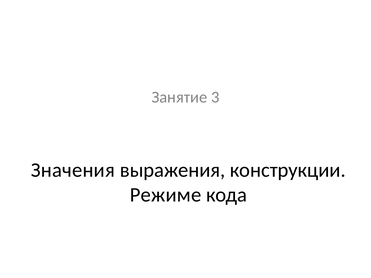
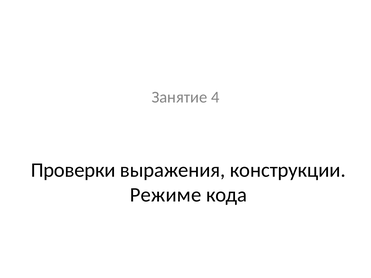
3: 3 -> 4
Значения: Значения -> Проверки
